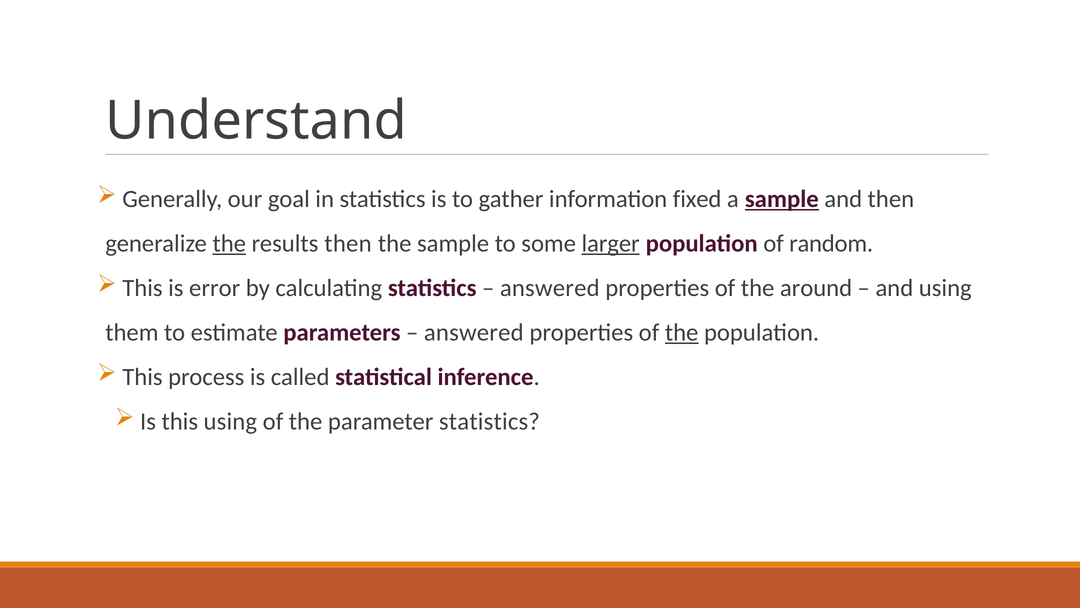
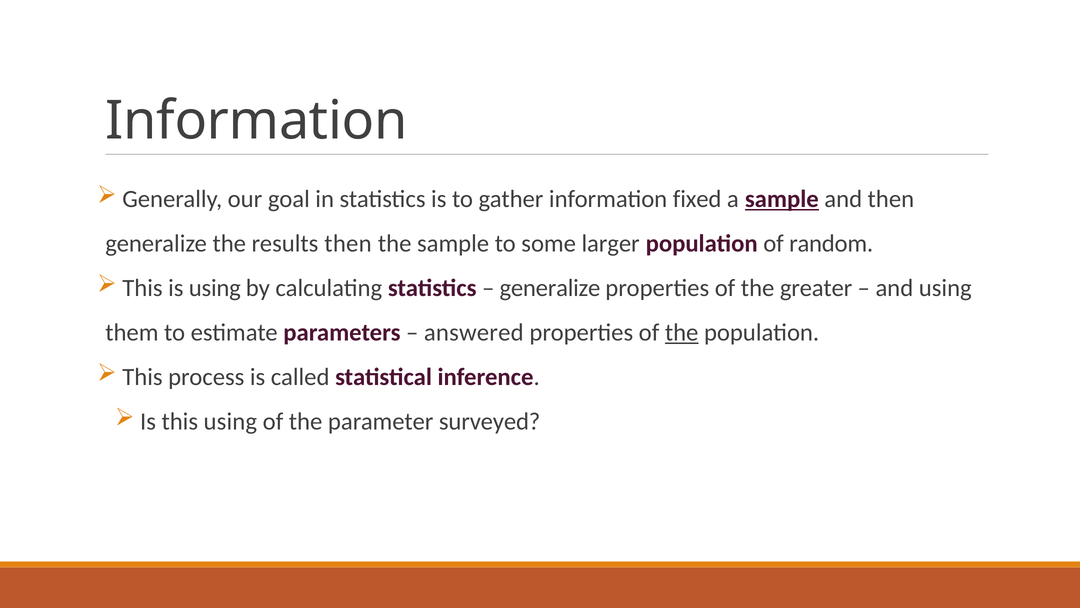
Understand at (256, 121): Understand -> Information
the at (229, 243) underline: present -> none
larger underline: present -> none
is error: error -> using
answered at (550, 288): answered -> generalize
around: around -> greater
parameter statistics: statistics -> surveyed
